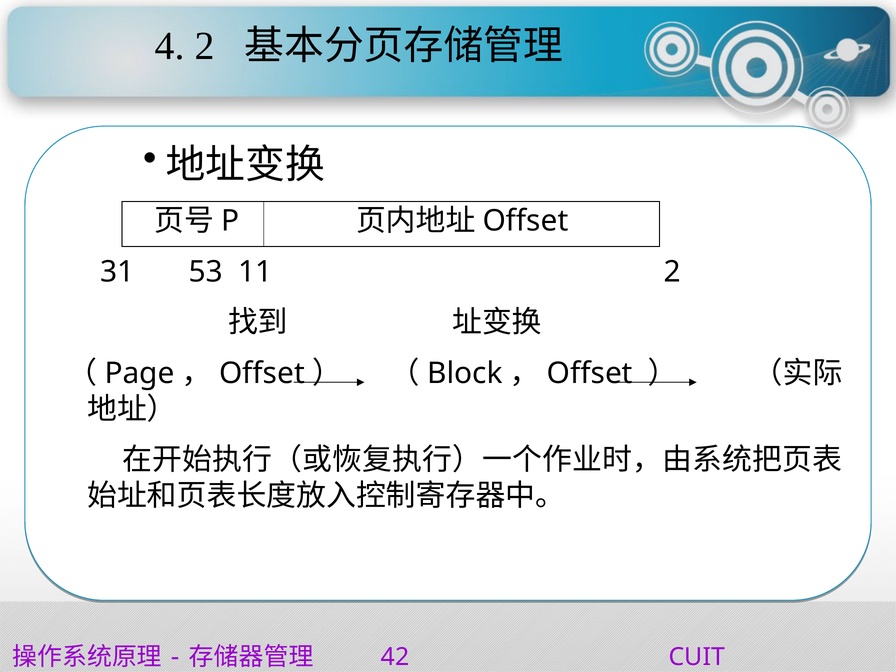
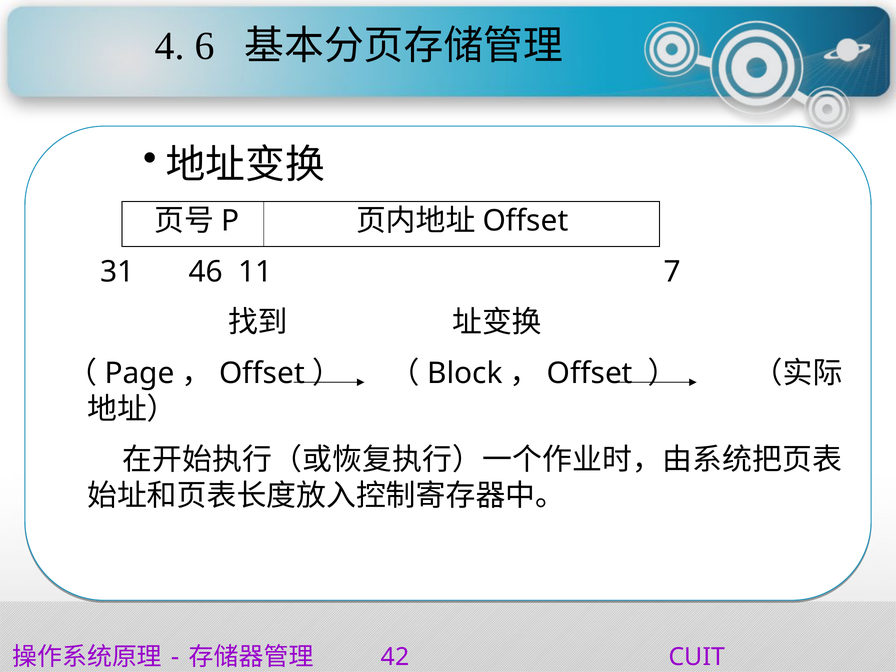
4 2: 2 -> 6
53: 53 -> 46
11 2: 2 -> 7
